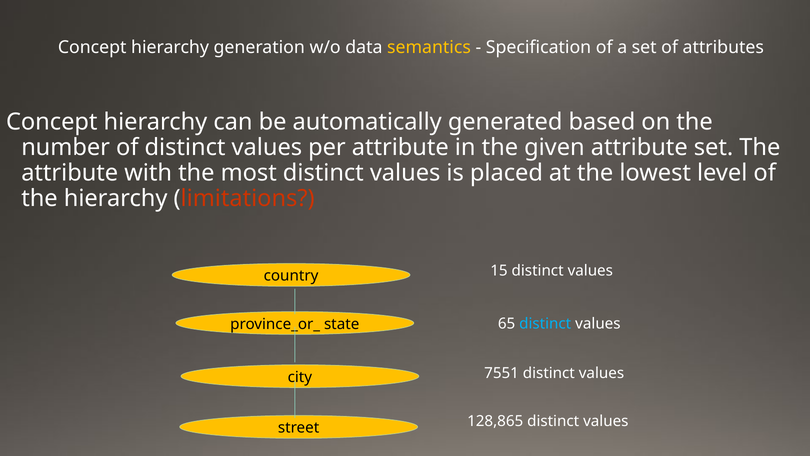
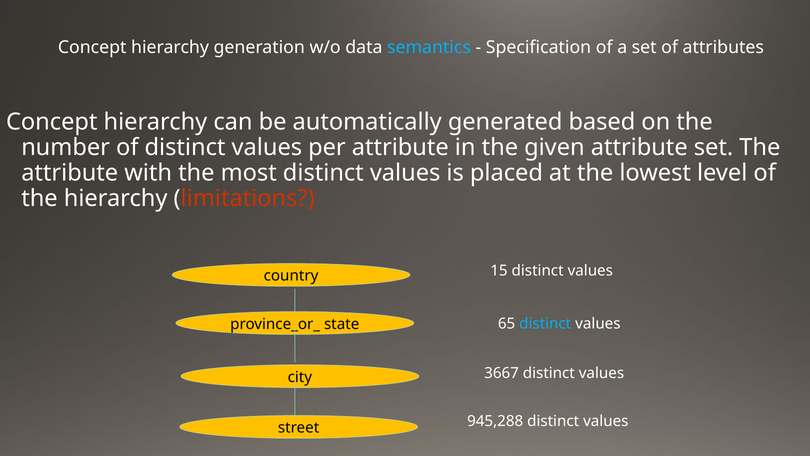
semantics colour: yellow -> light blue
7551: 7551 -> 3667
128,865: 128,865 -> 945,288
